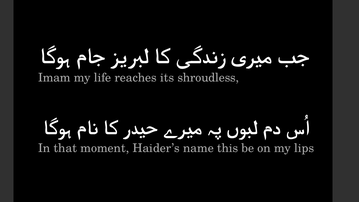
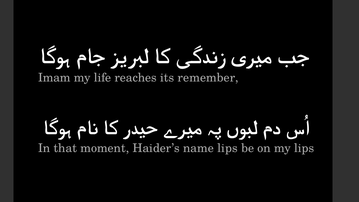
shroudless: shroudless -> remember
name this: this -> lips
